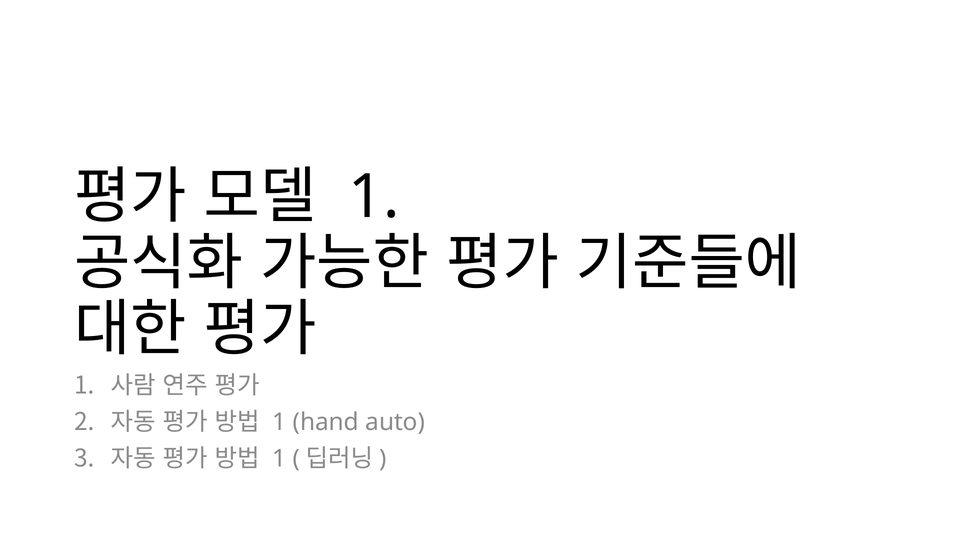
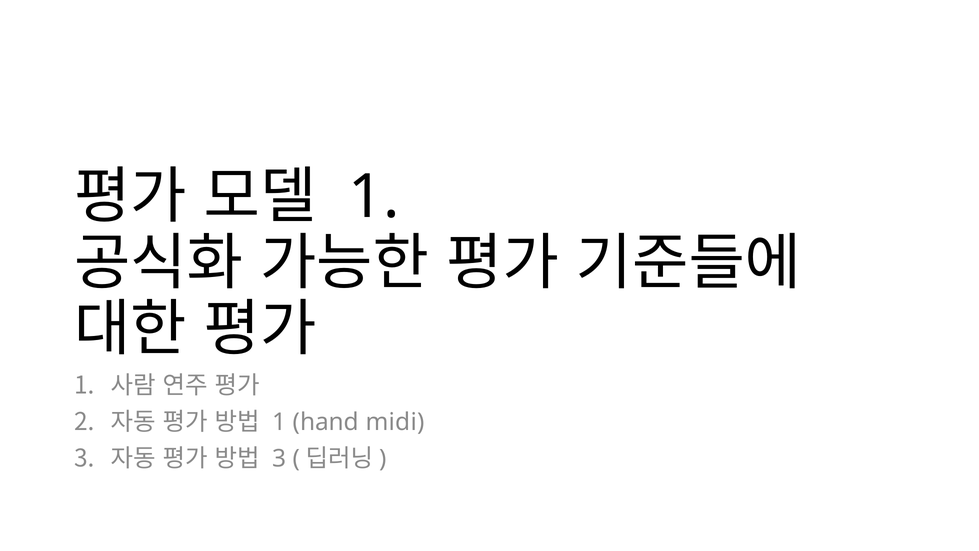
auto: auto -> midi
1 at (279, 459): 1 -> 3
